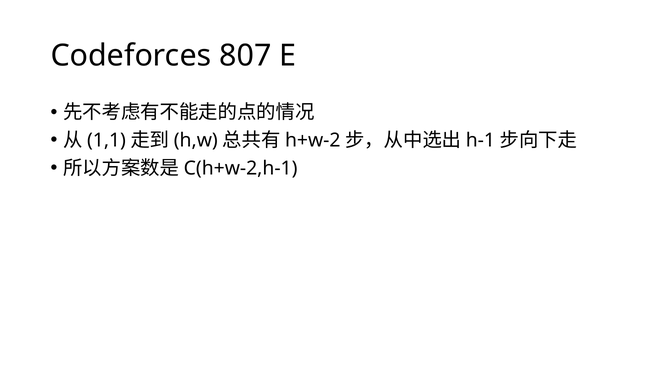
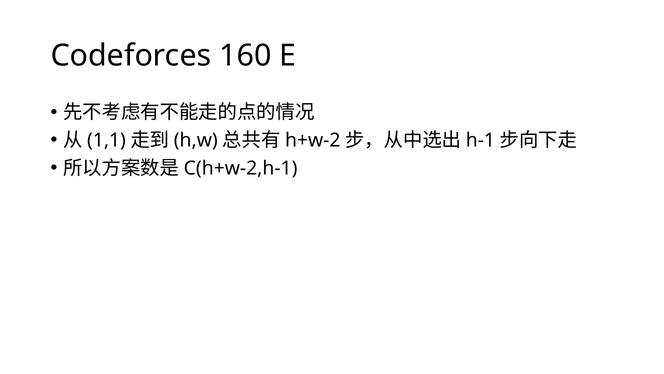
807: 807 -> 160
